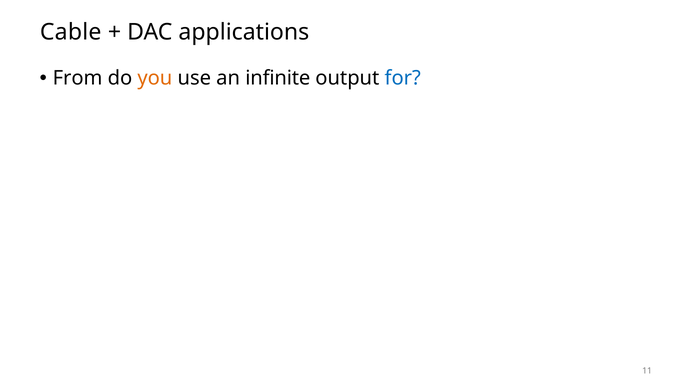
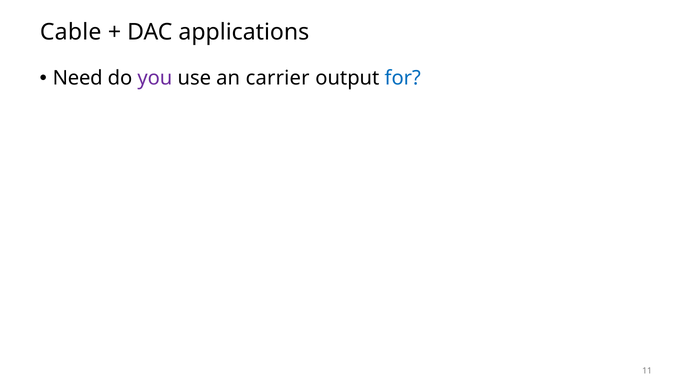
From: From -> Need
you colour: orange -> purple
infinite: infinite -> carrier
